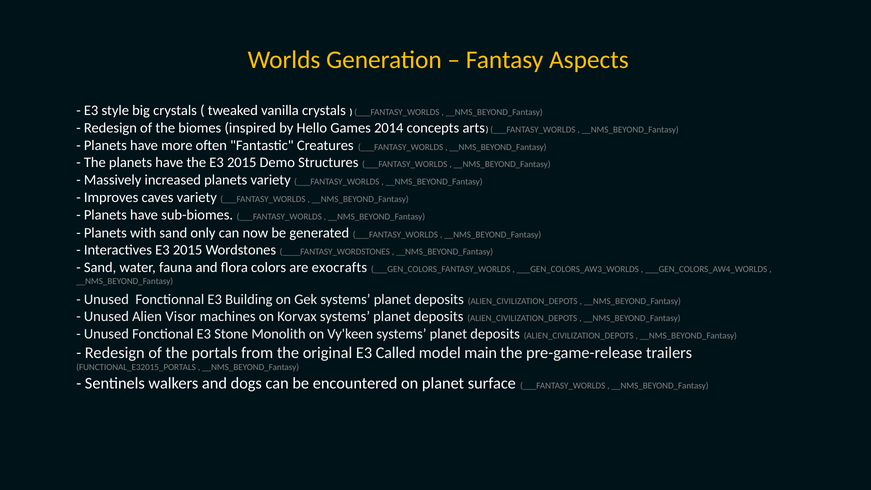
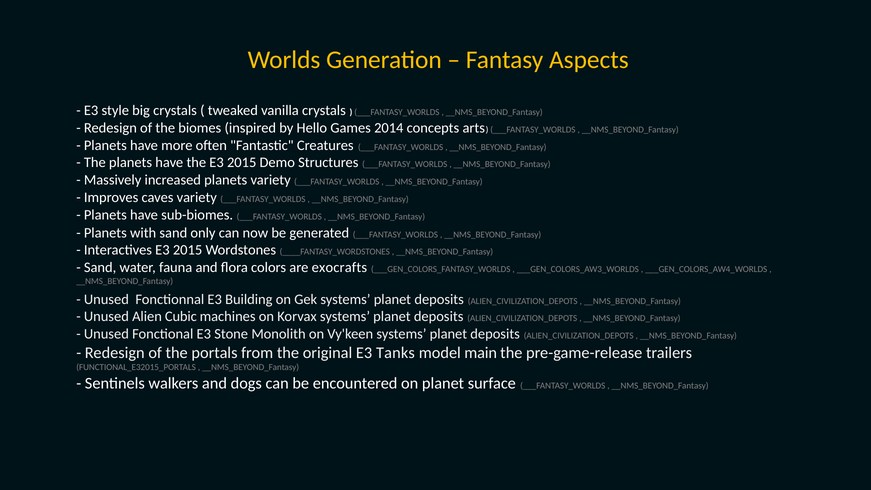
Visor: Visor -> Cubic
Called: Called -> Tanks
